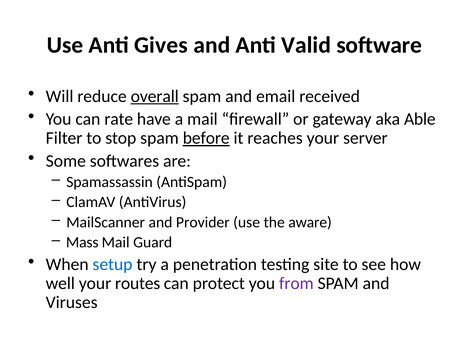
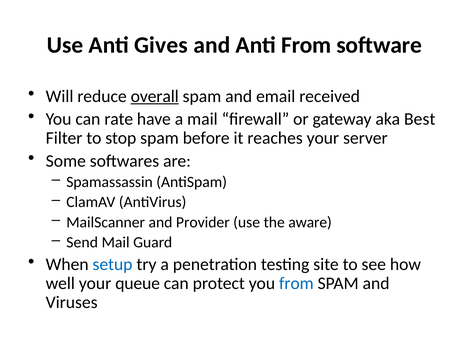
Anti Valid: Valid -> From
Able: Able -> Best
before underline: present -> none
Mass: Mass -> Send
routes: routes -> queue
from at (296, 283) colour: purple -> blue
